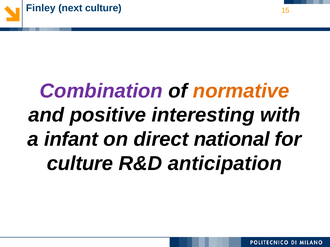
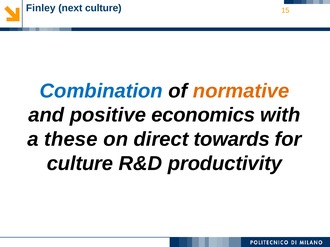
Combination colour: purple -> blue
interesting: interesting -> economics
infant: infant -> these
national: national -> towards
anticipation: anticipation -> productivity
